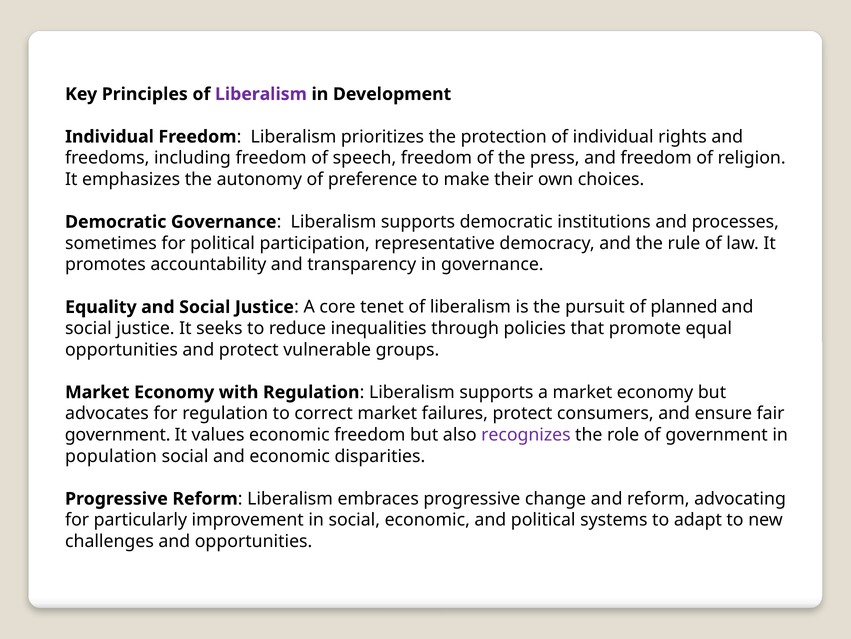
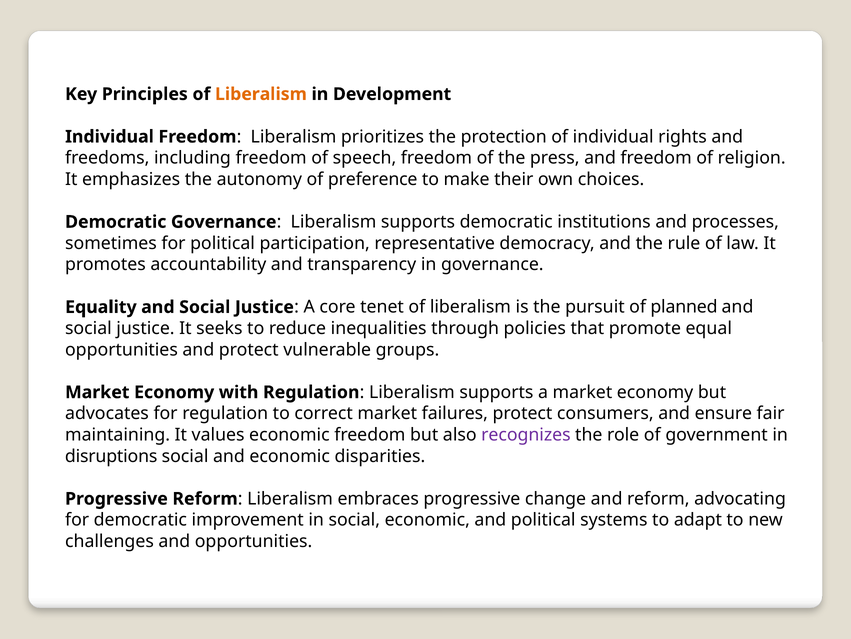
Liberalism at (261, 94) colour: purple -> orange
government at (118, 434): government -> maintaining
population: population -> disruptions
for particularly: particularly -> democratic
